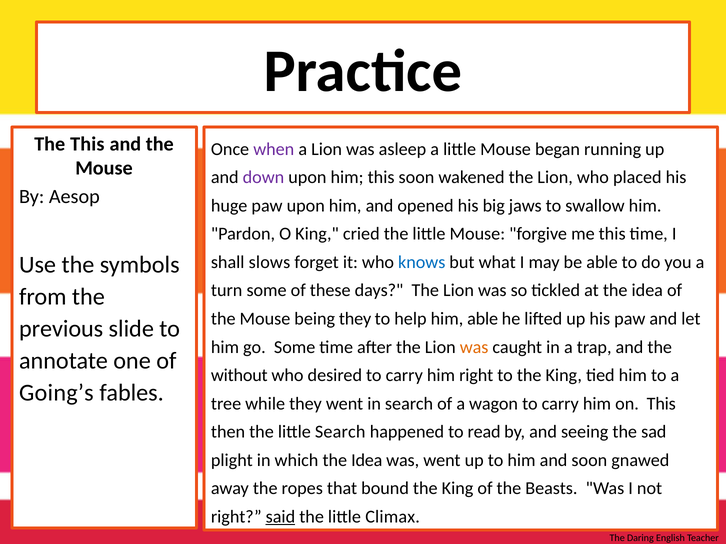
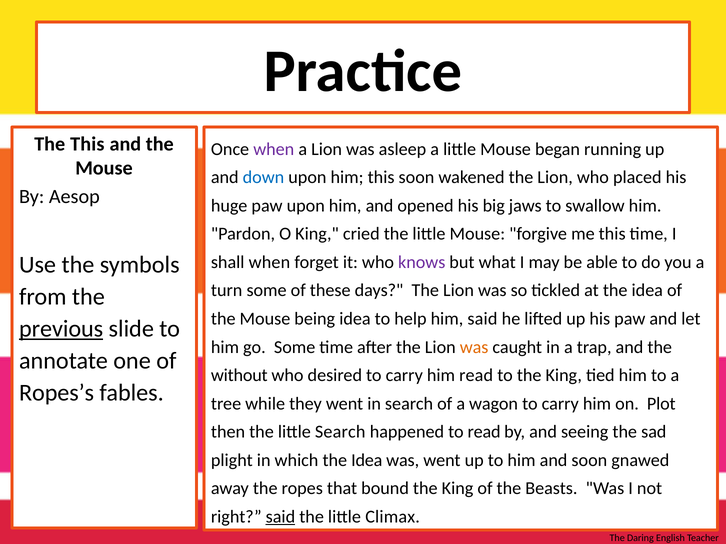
down colour: purple -> blue
shall slows: slows -> when
knows colour: blue -> purple
being they: they -> idea
him able: able -> said
previous underline: none -> present
him right: right -> read
Going’s: Going’s -> Ropes’s
on This: This -> Plot
